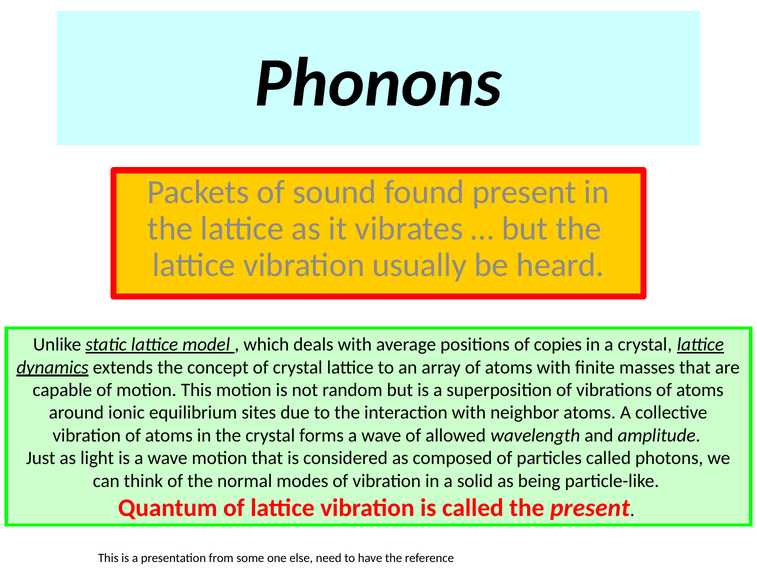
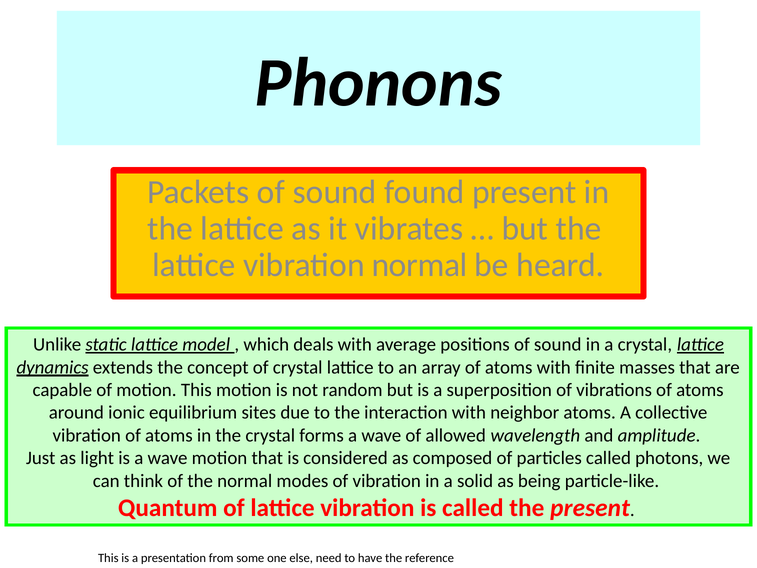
vibration usually: usually -> normal
positions of copies: copies -> sound
